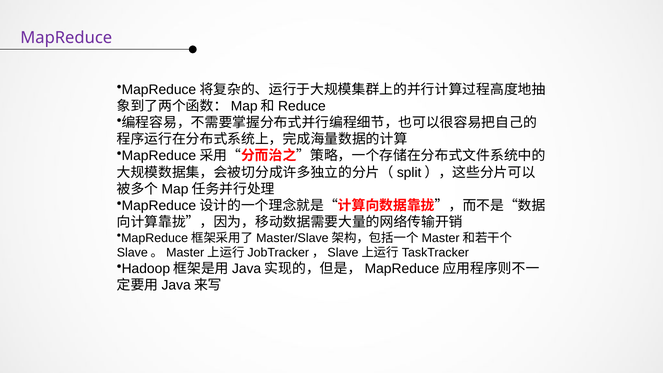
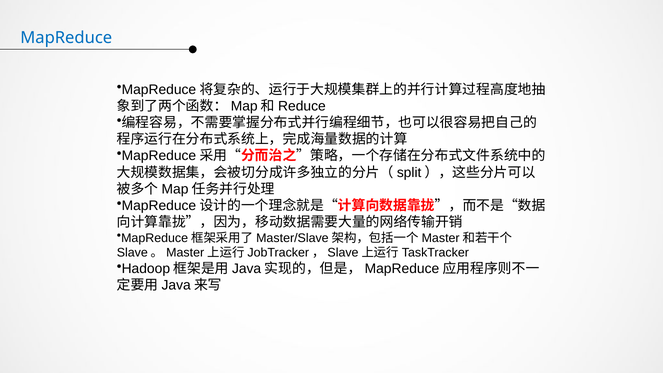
MapReduce colour: purple -> blue
